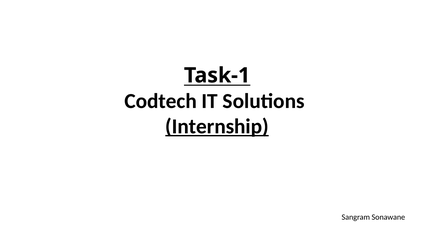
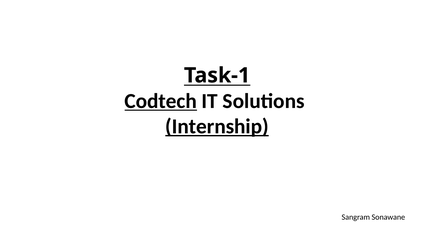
Codtech underline: none -> present
